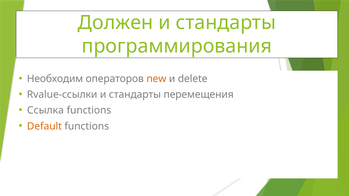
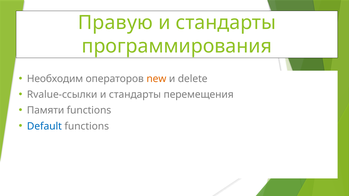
Должен: Должен -> Правую
Ссылка: Ссылка -> Памяти
Default colour: orange -> blue
